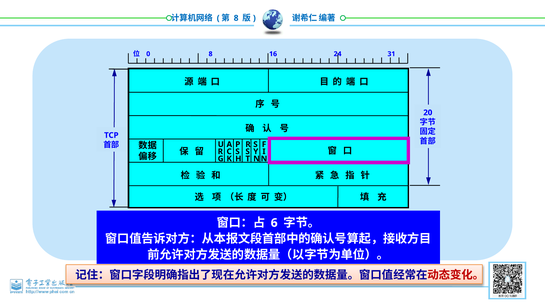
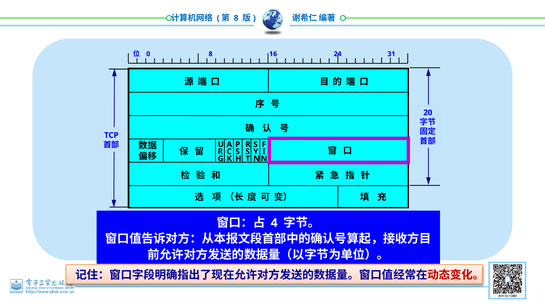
6: 6 -> 4
